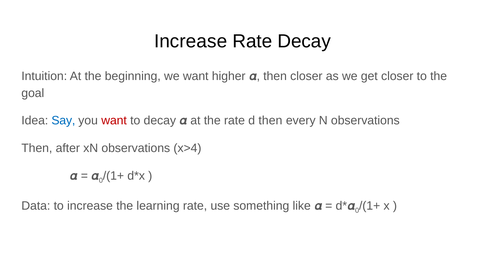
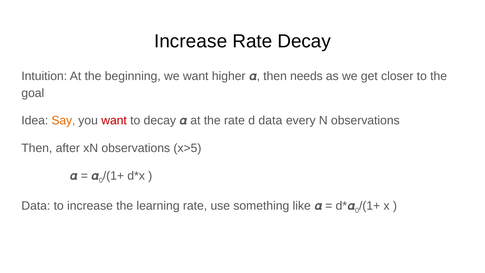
then closer: closer -> needs
Say colour: blue -> orange
d then: then -> data
x>4: x>4 -> x>5
